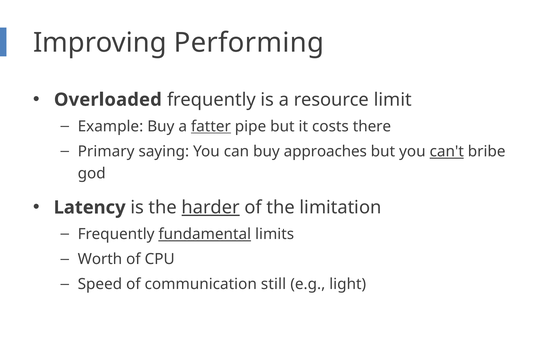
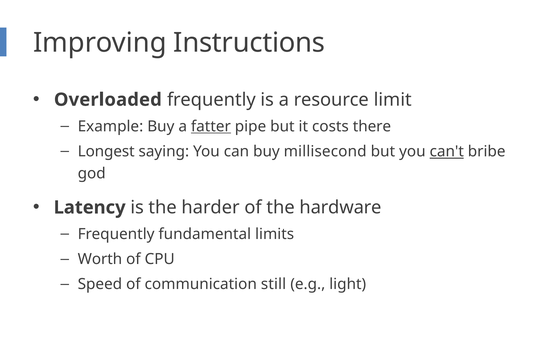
Performing: Performing -> Instructions
Primary: Primary -> Longest
approaches: approaches -> millisecond
harder underline: present -> none
limitation: limitation -> hardware
fundamental underline: present -> none
